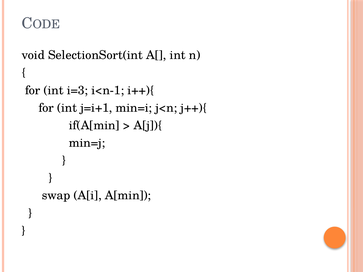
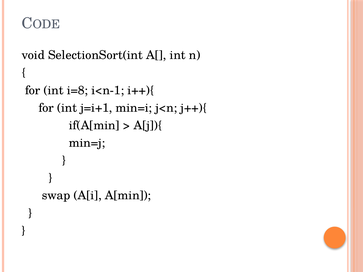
i=3: i=3 -> i=8
